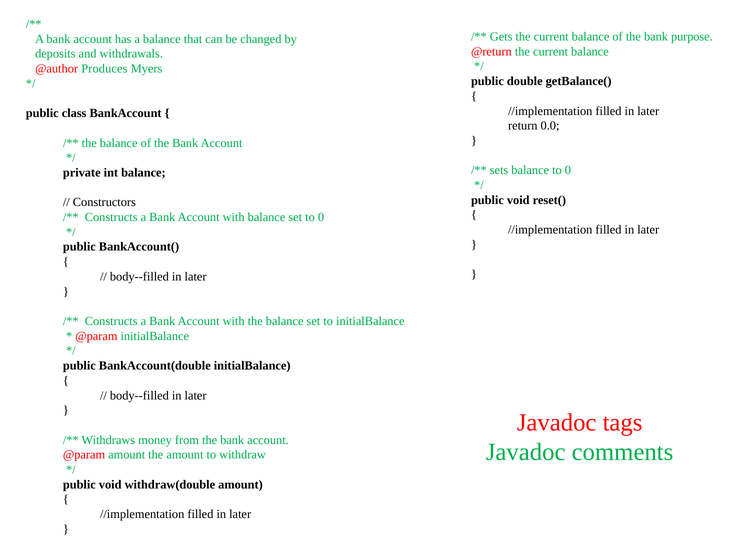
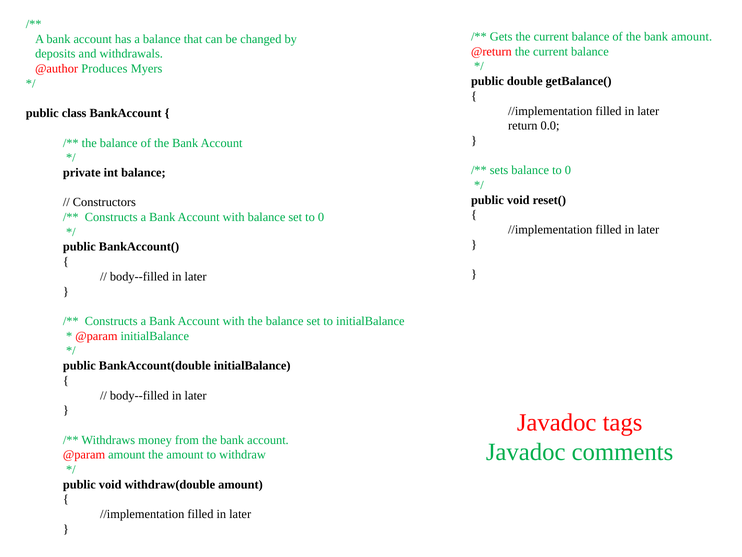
bank purpose: purpose -> amount
